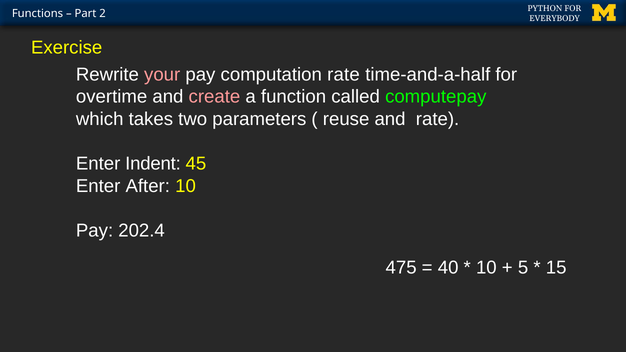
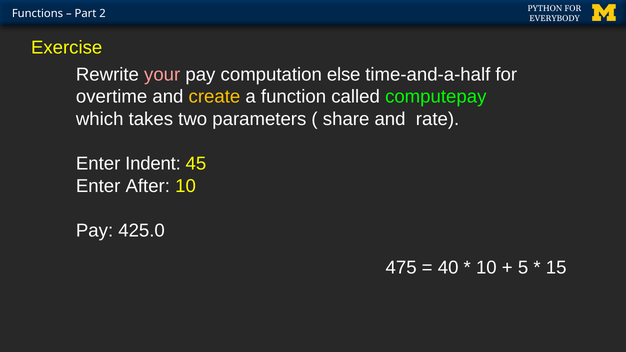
computation rate: rate -> else
create colour: pink -> yellow
reuse: reuse -> share
202.4: 202.4 -> 425.0
